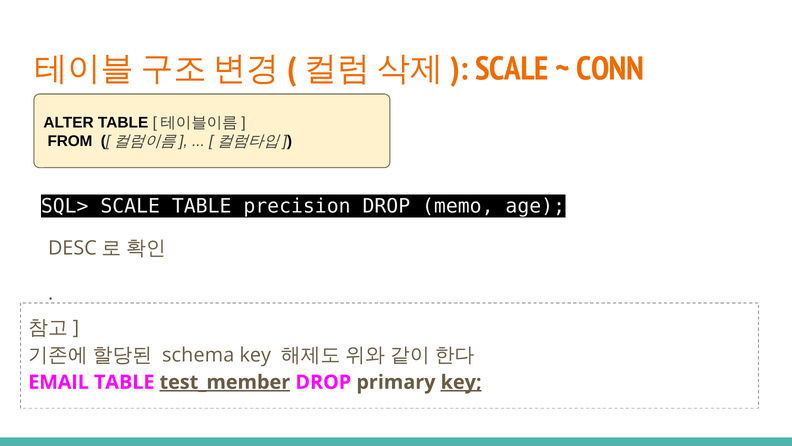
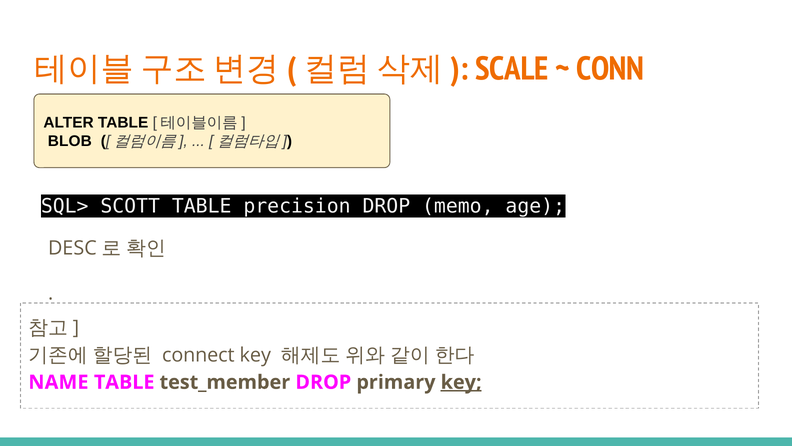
FROM: FROM -> BLOB
SQL> SCALE: SCALE -> SCOTT
schema: schema -> connect
EMAIL: EMAIL -> NAME
test_member underline: present -> none
